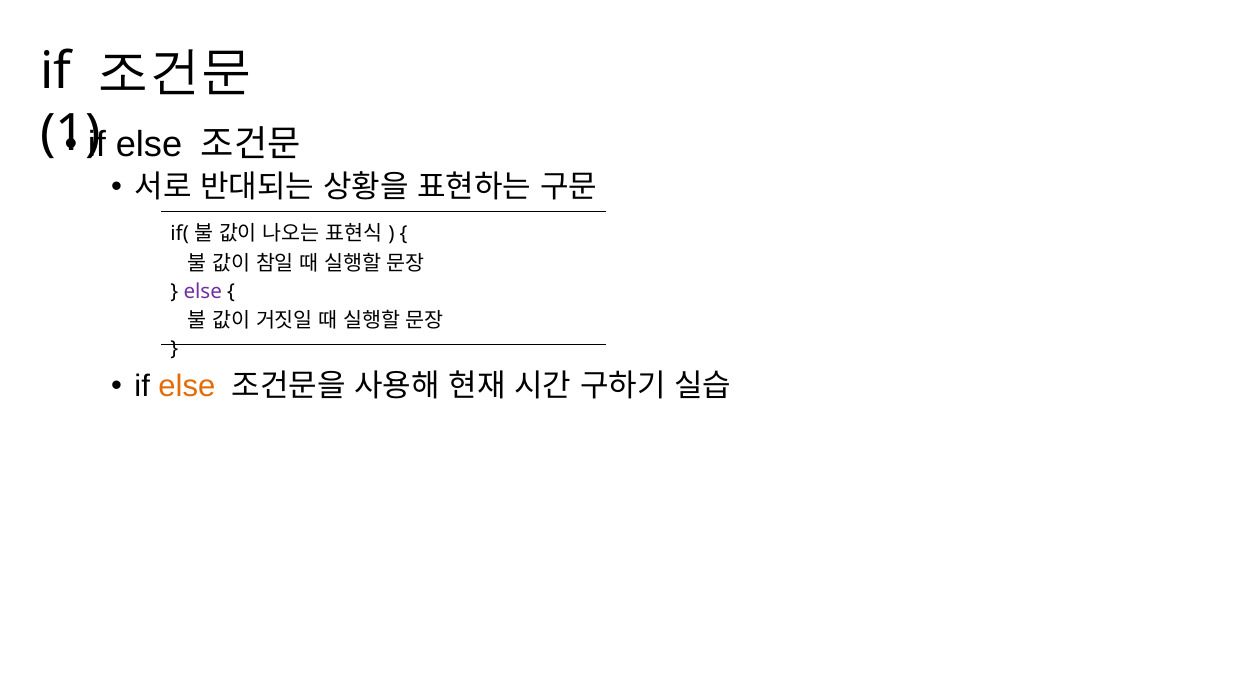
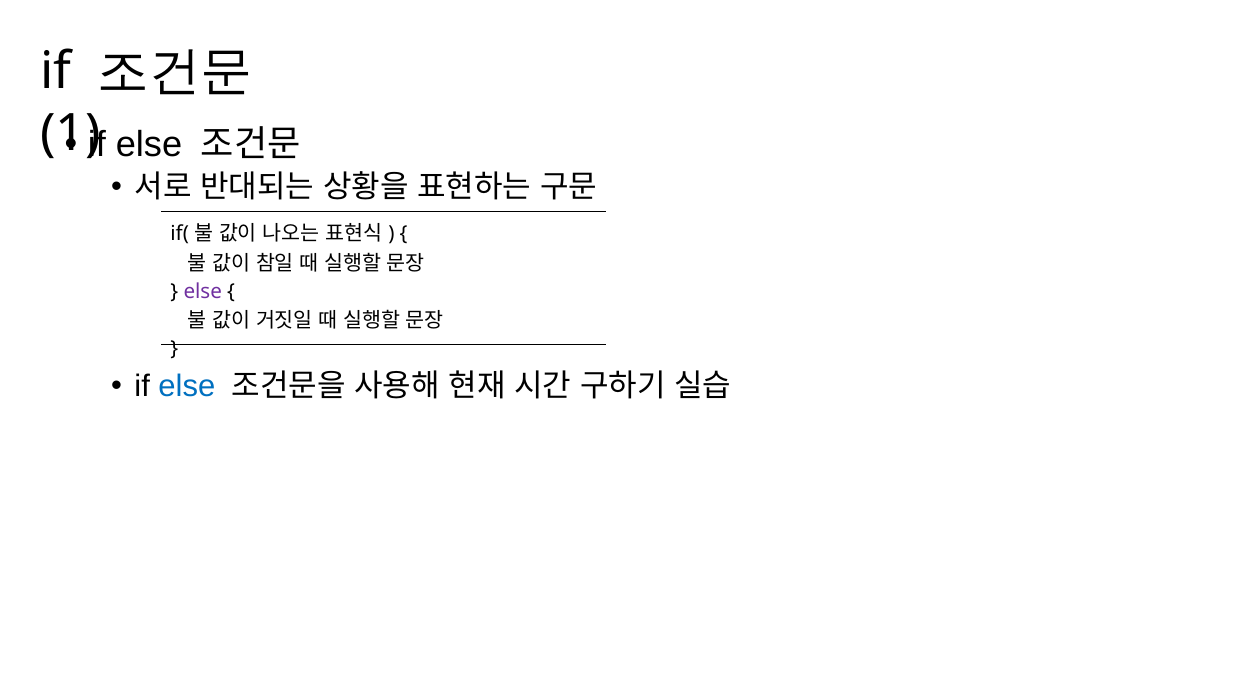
else at (187, 387) colour: orange -> blue
